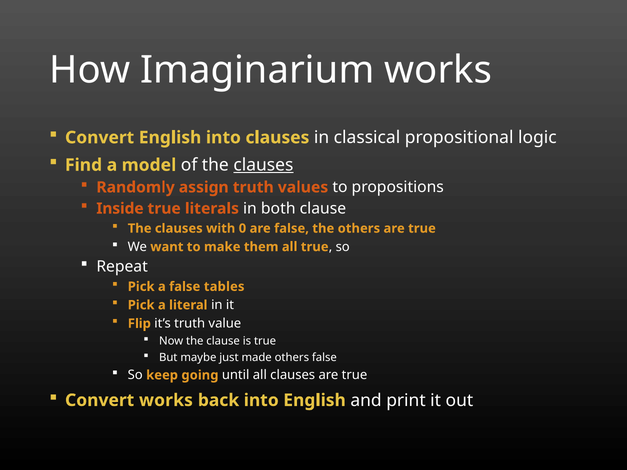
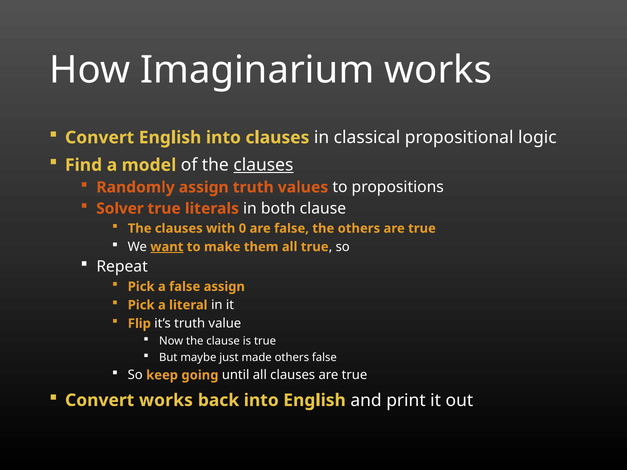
Inside: Inside -> Solver
want underline: none -> present
false tables: tables -> assign
